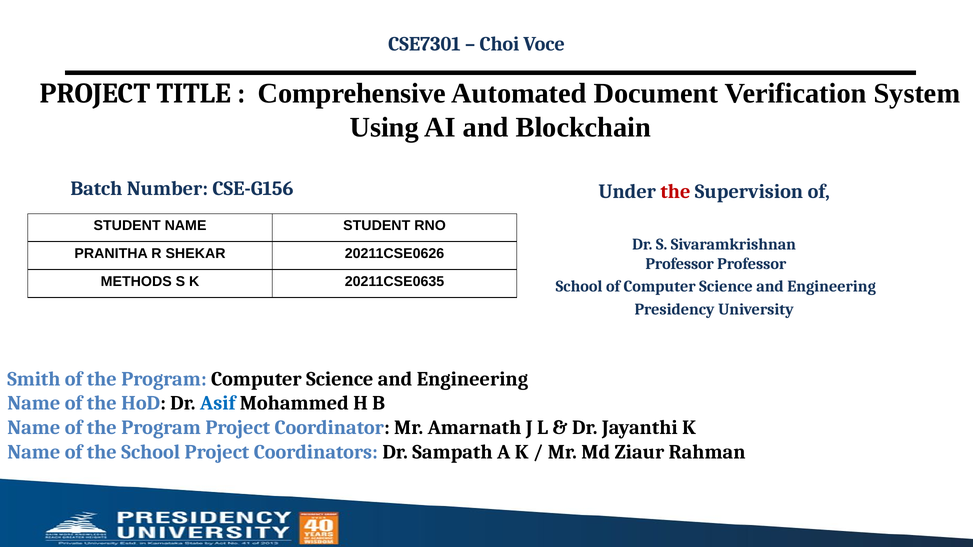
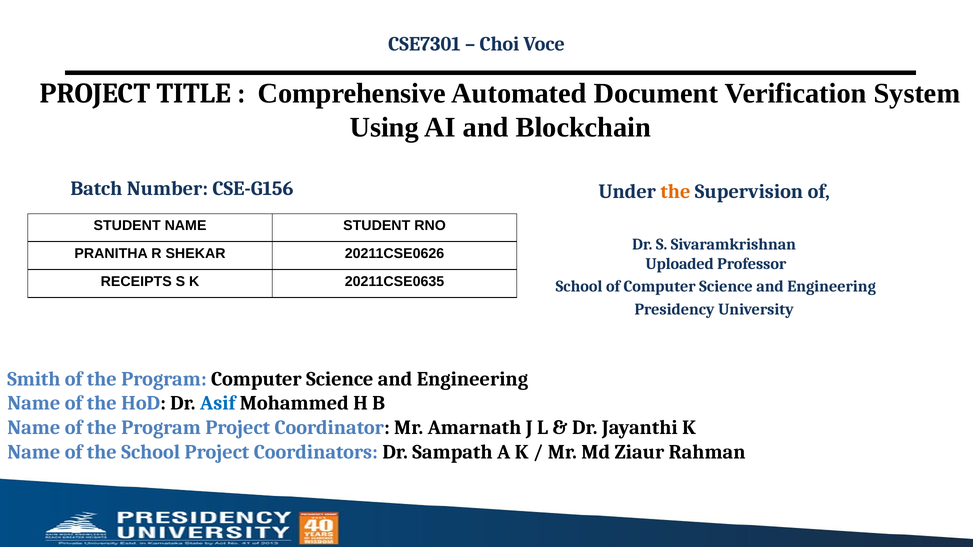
the at (675, 192) colour: red -> orange
Professor at (680, 264): Professor -> Uploaded
METHODS: METHODS -> RECEIPTS
